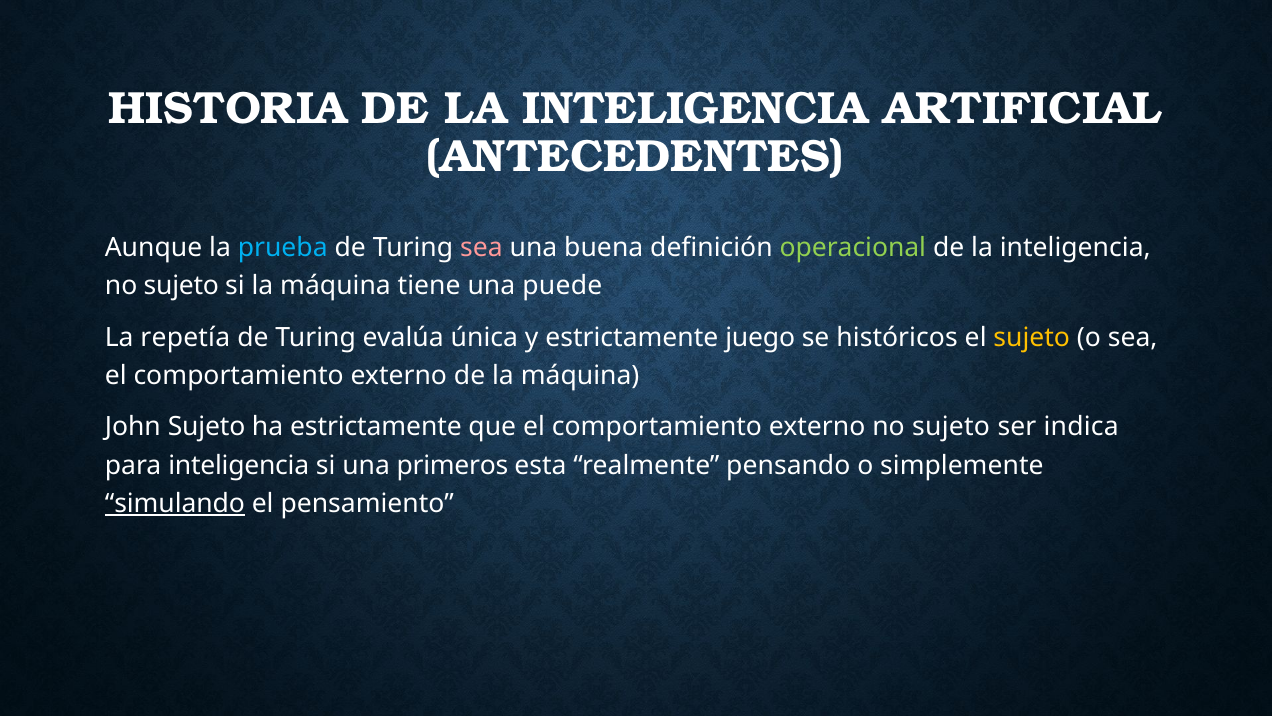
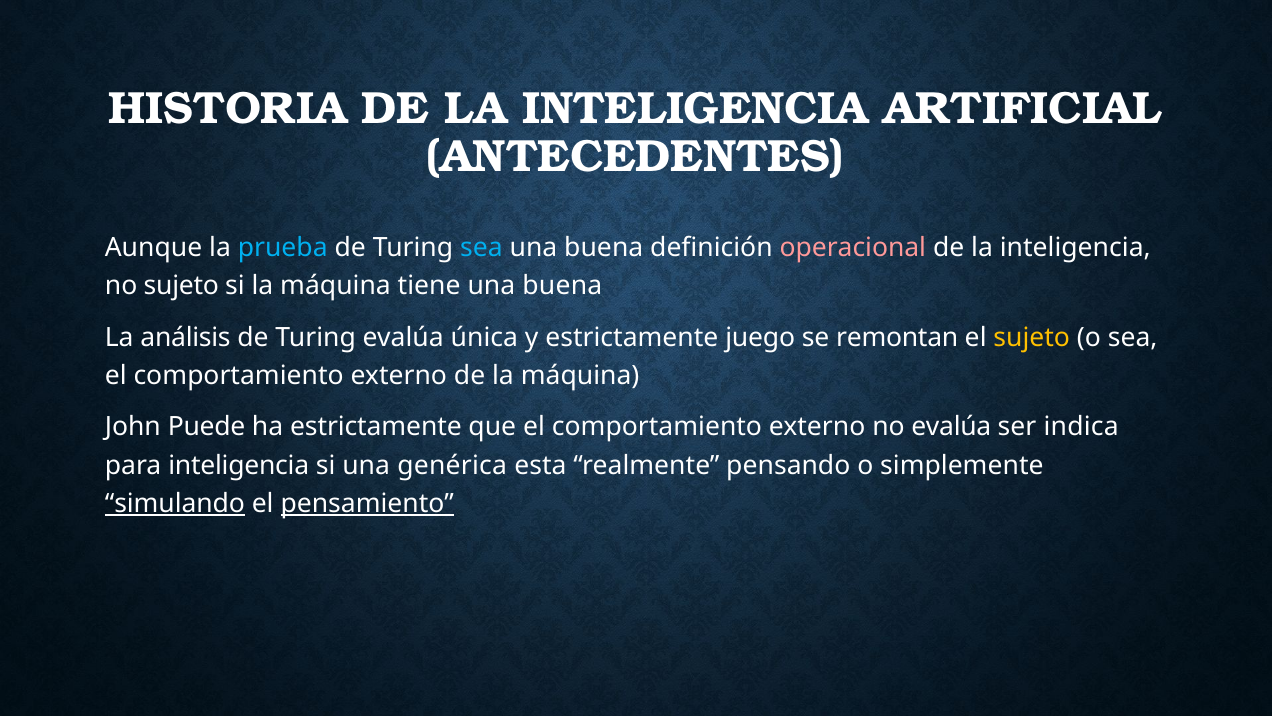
sea at (481, 248) colour: pink -> light blue
operacional colour: light green -> pink
tiene una puede: puede -> buena
repetía: repetía -> análisis
históricos: históricos -> remontan
John Sujeto: Sujeto -> Puede
externo no sujeto: sujeto -> evalúa
primeros: primeros -> genérica
pensamiento underline: none -> present
